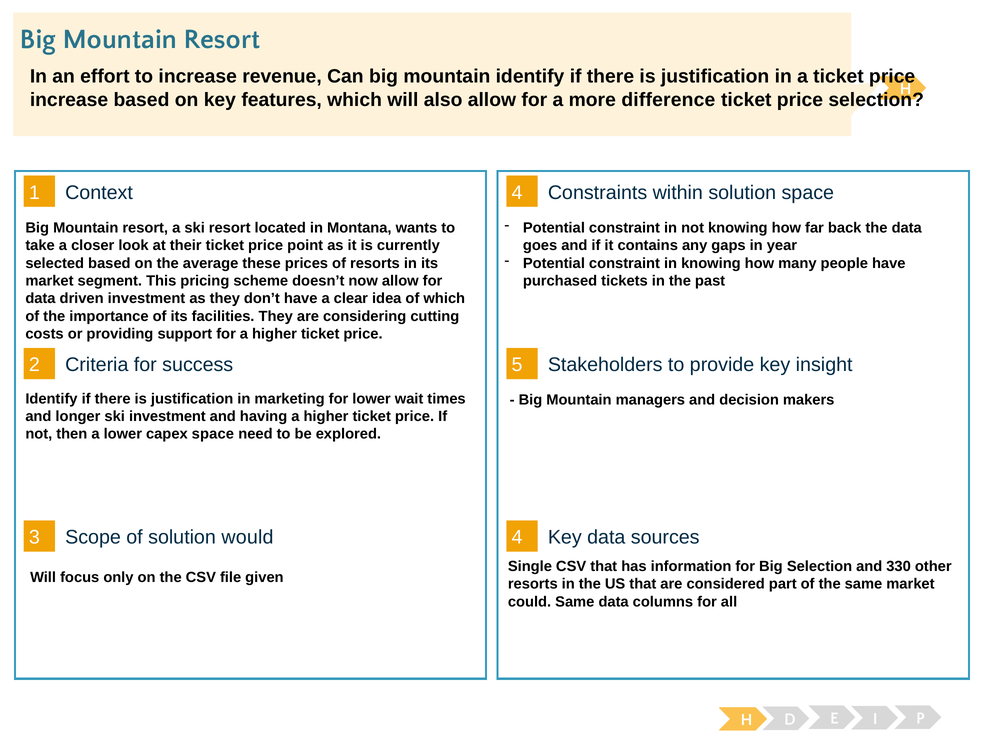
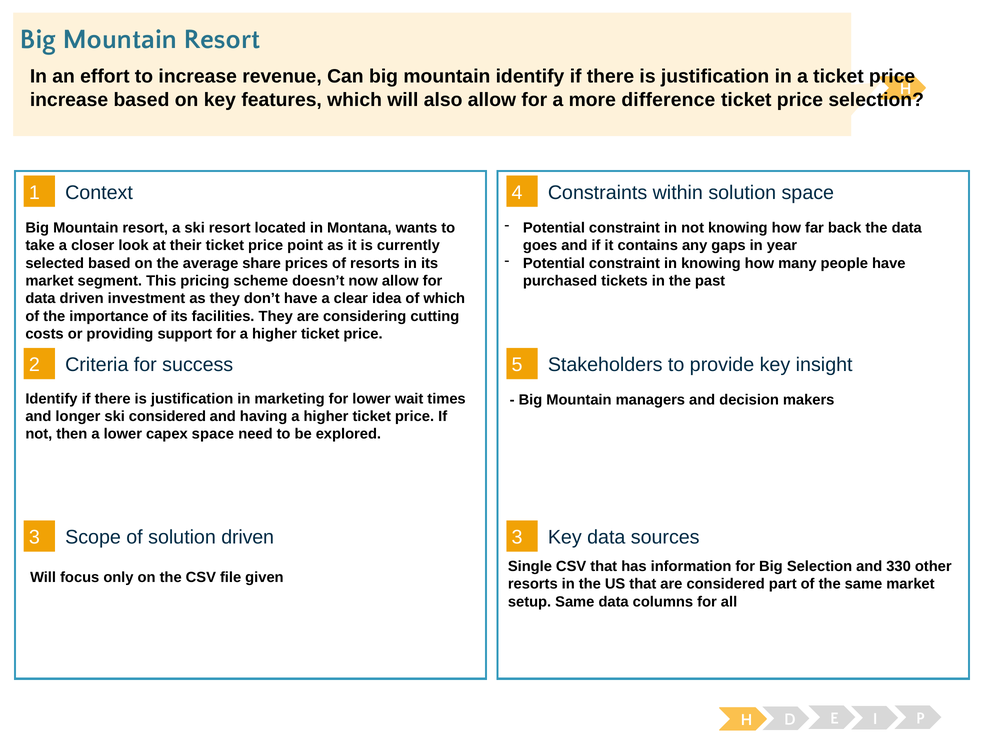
these: these -> share
ski investment: investment -> considered
solution would: would -> driven
3 4: 4 -> 3
could: could -> setup
